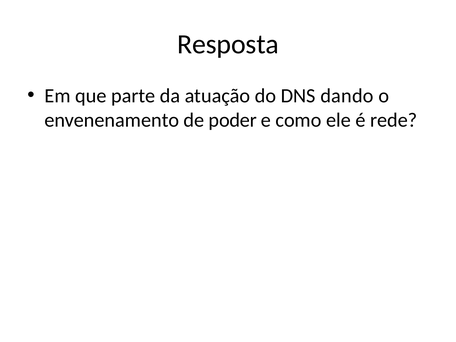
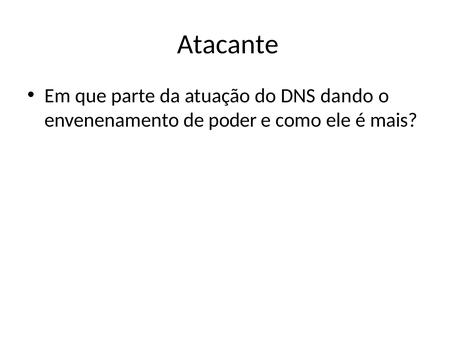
Resposta: Resposta -> Atacante
rede: rede -> mais
